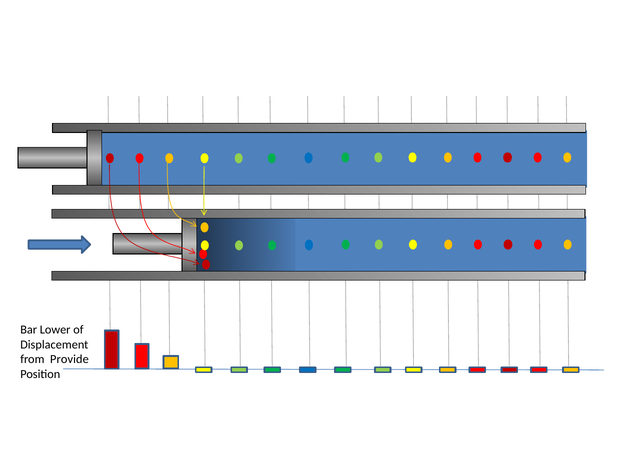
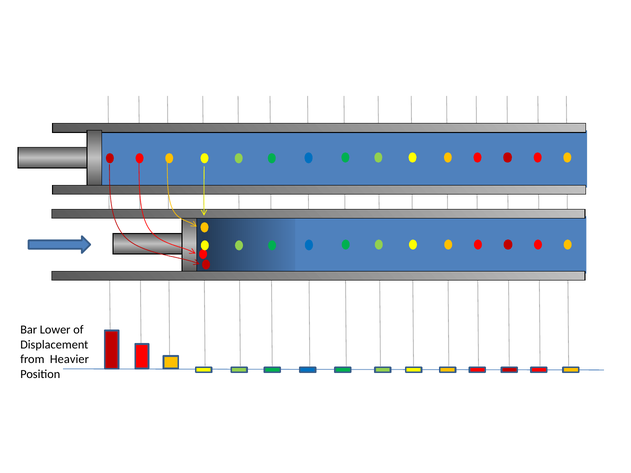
Provide: Provide -> Heavier
